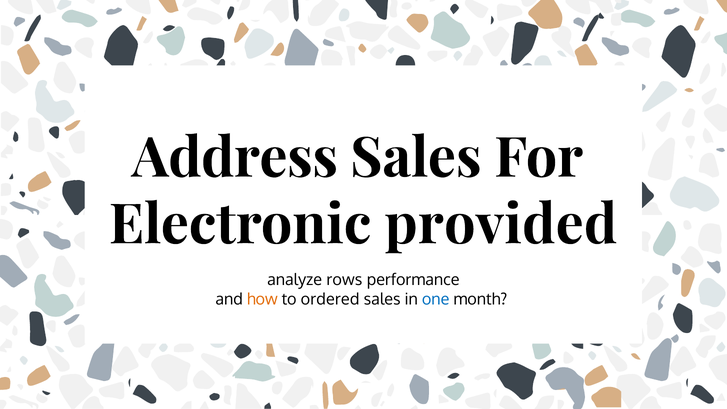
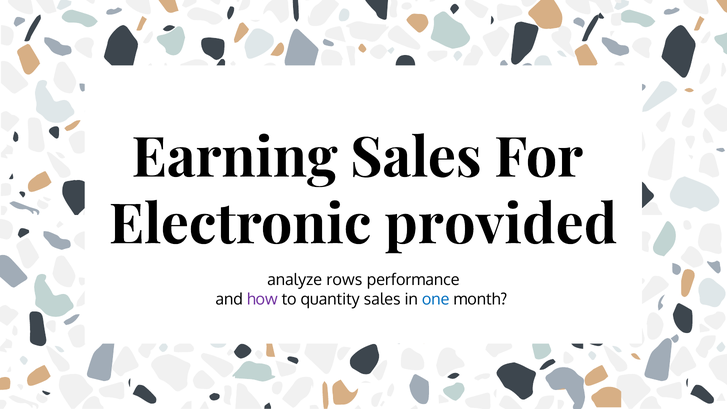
Address: Address -> Earning
how colour: orange -> purple
ordered: ordered -> quantity
